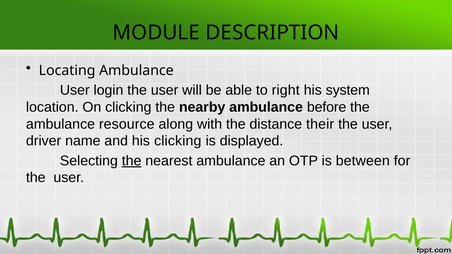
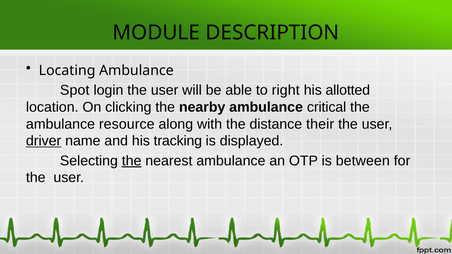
User at (75, 90): User -> Spot
system: system -> allotted
before: before -> critical
driver underline: none -> present
his clicking: clicking -> tracking
